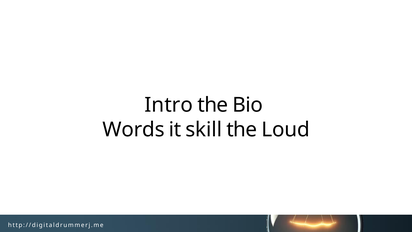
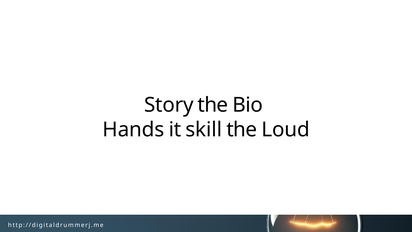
Intro: Intro -> Story
Words: Words -> Hands
